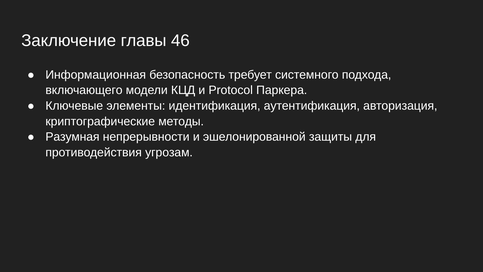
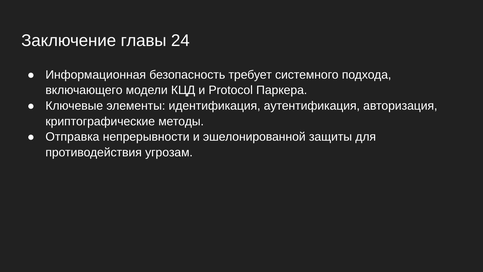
46: 46 -> 24
Разумная: Разумная -> Отправка
